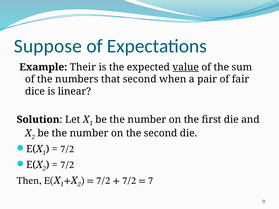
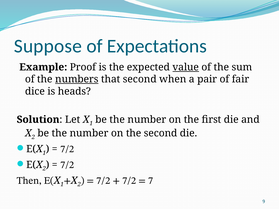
Their: Their -> Proof
numbers underline: none -> present
linear: linear -> heads
